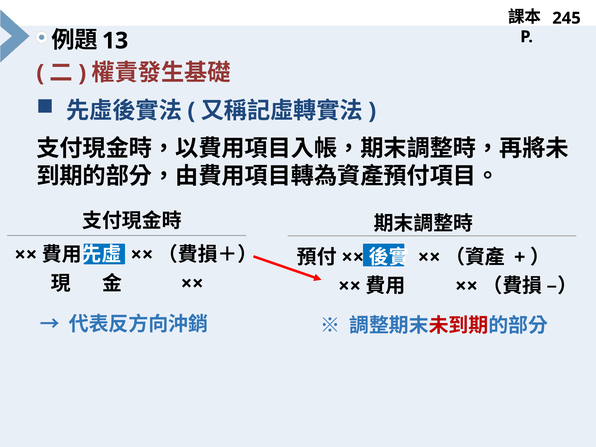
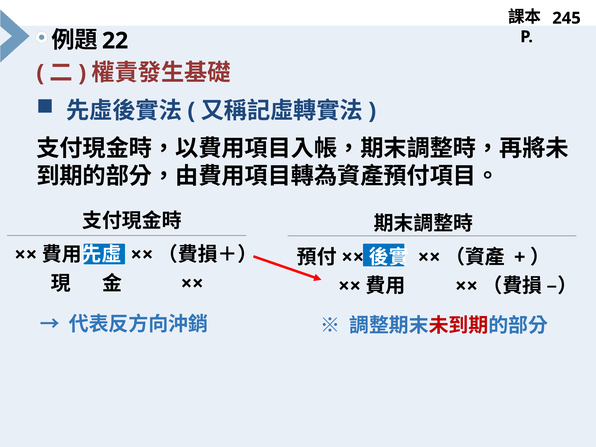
13: 13 -> 22
